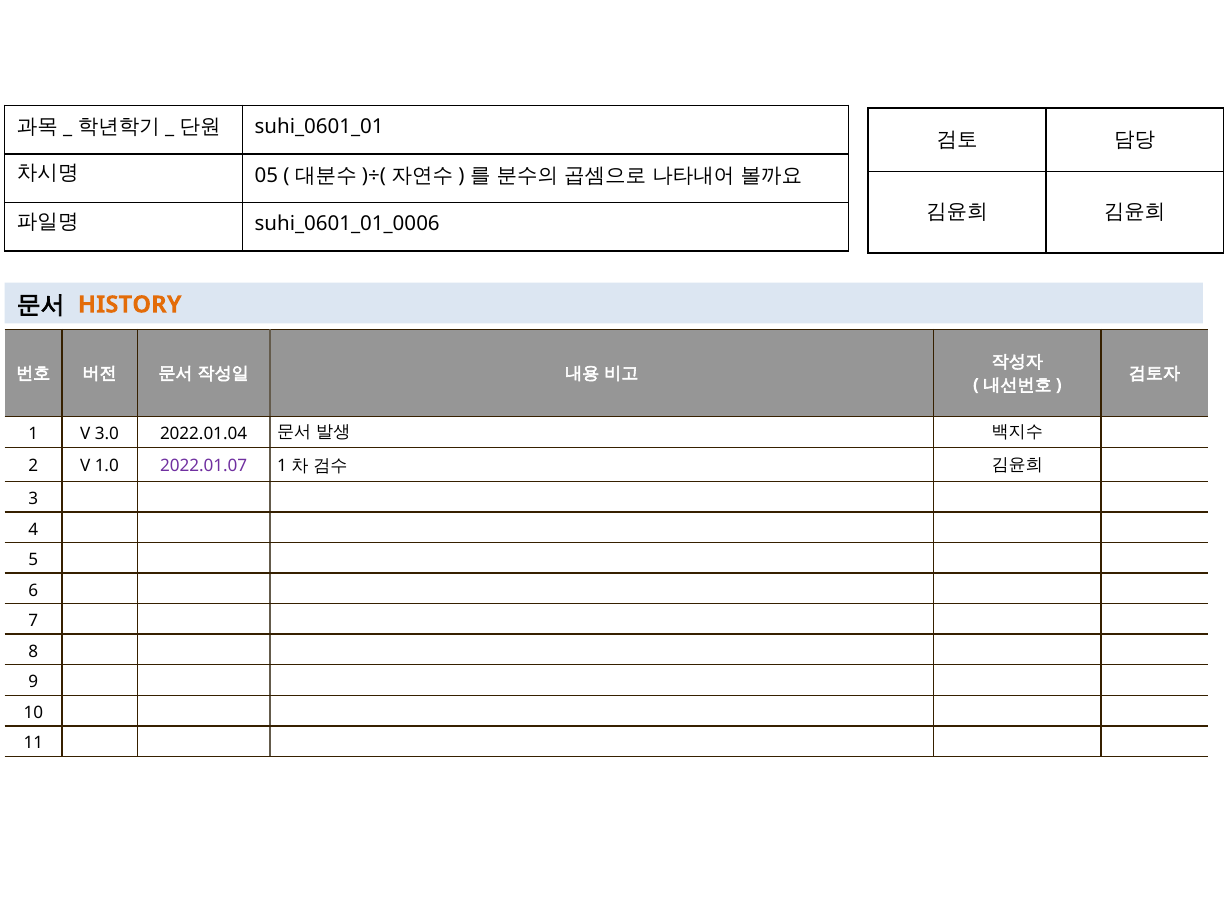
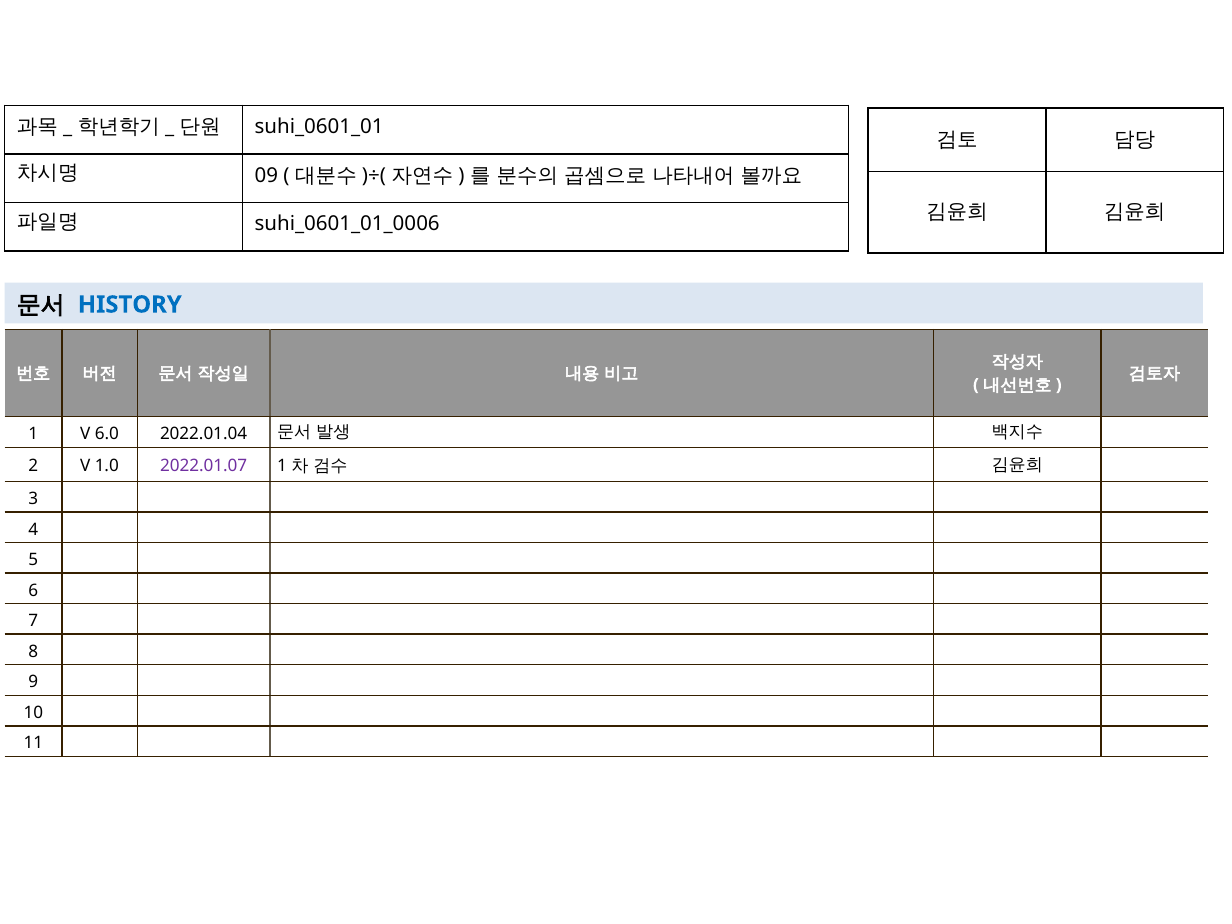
05: 05 -> 09
HISTORY colour: orange -> blue
3.0: 3.0 -> 6.0
